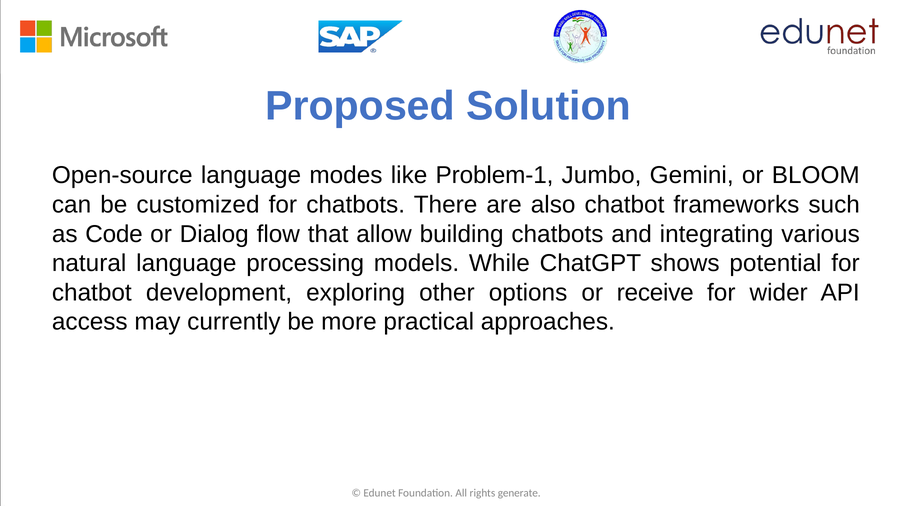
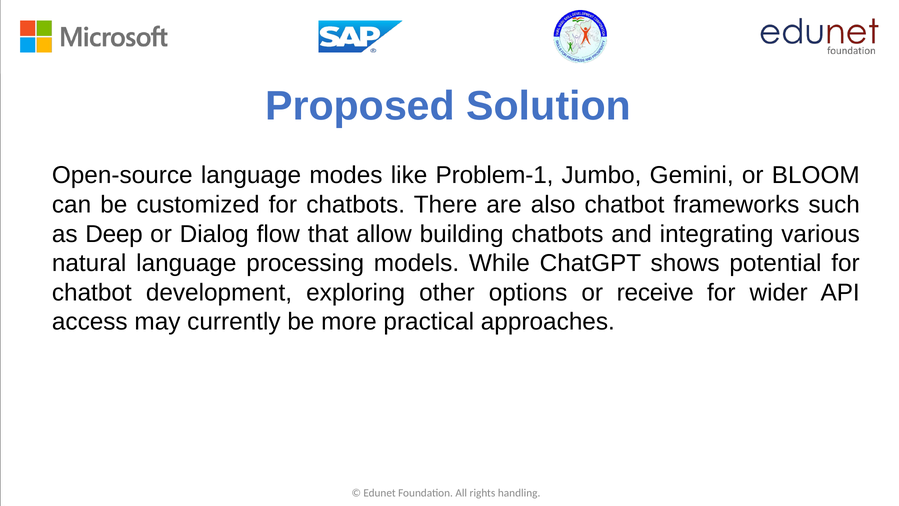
Code: Code -> Deep
generate: generate -> handling
